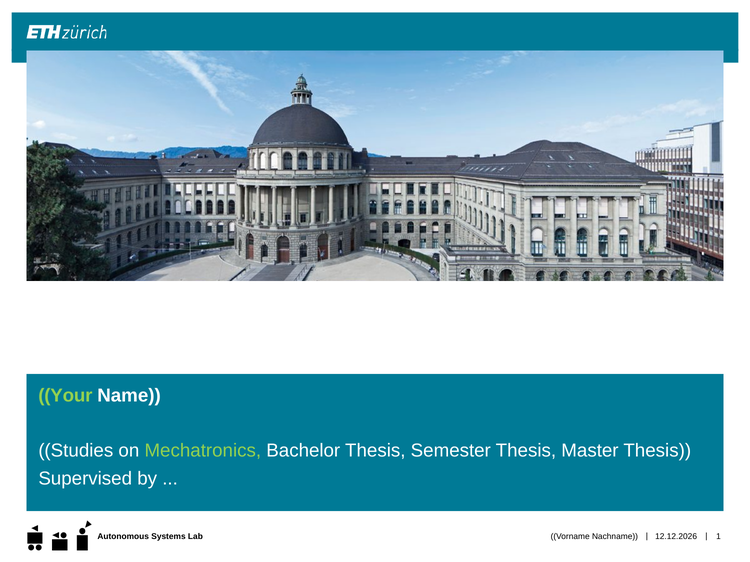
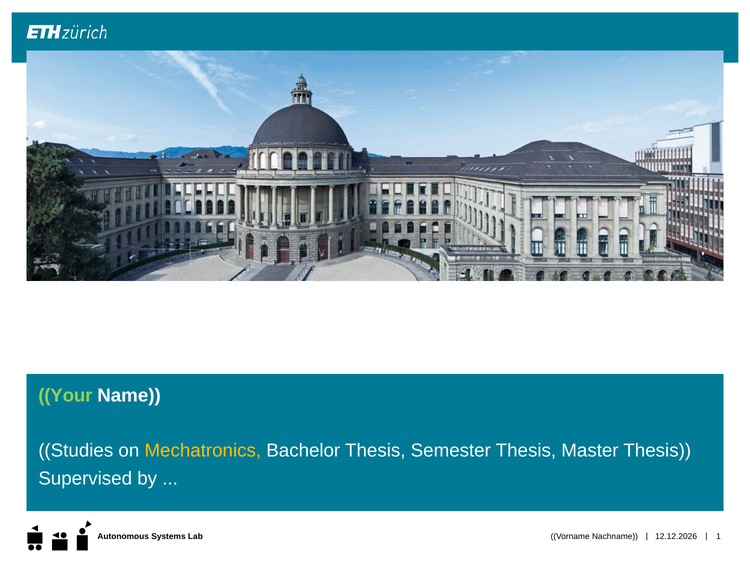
Mechatronics colour: light green -> yellow
